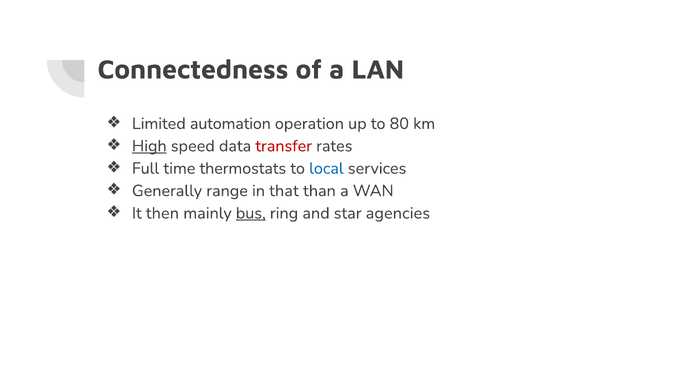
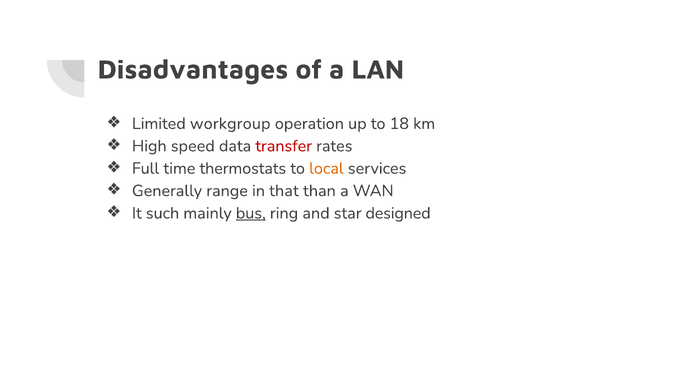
Connectedness: Connectedness -> Disadvantages
automation: automation -> workgroup
80: 80 -> 18
High underline: present -> none
local colour: blue -> orange
then: then -> such
agencies: agencies -> designed
